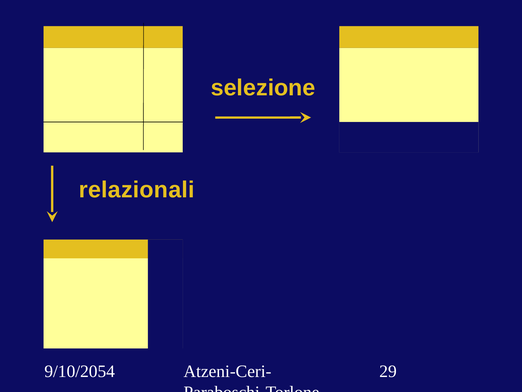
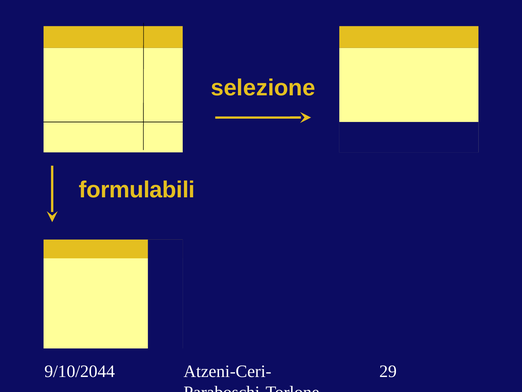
relazionali: relazionali -> formulabili
9/10/2054: 9/10/2054 -> 9/10/2044
